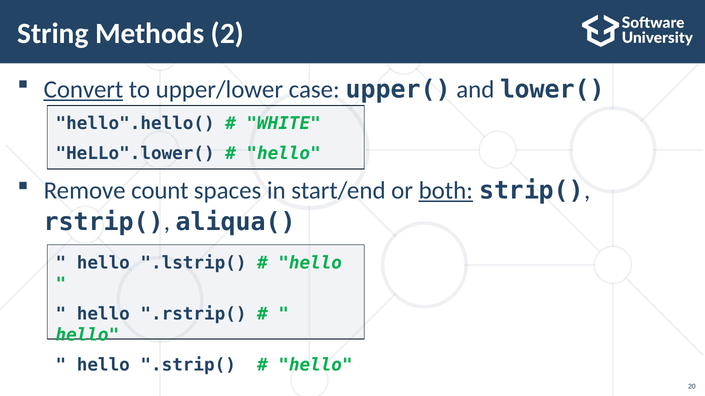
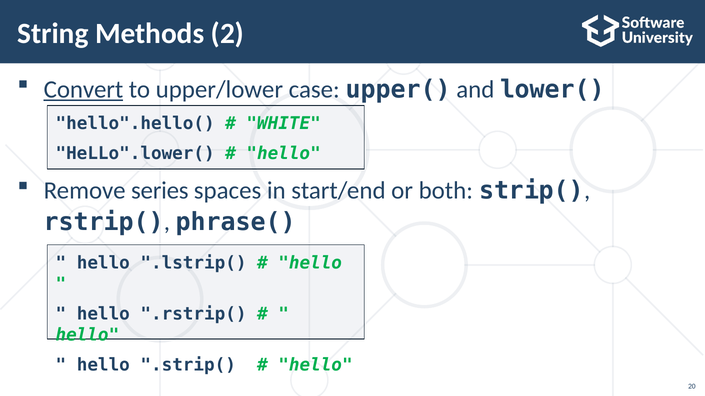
count: count -> series
both underline: present -> none
aliqua(: aliqua( -> phrase(
